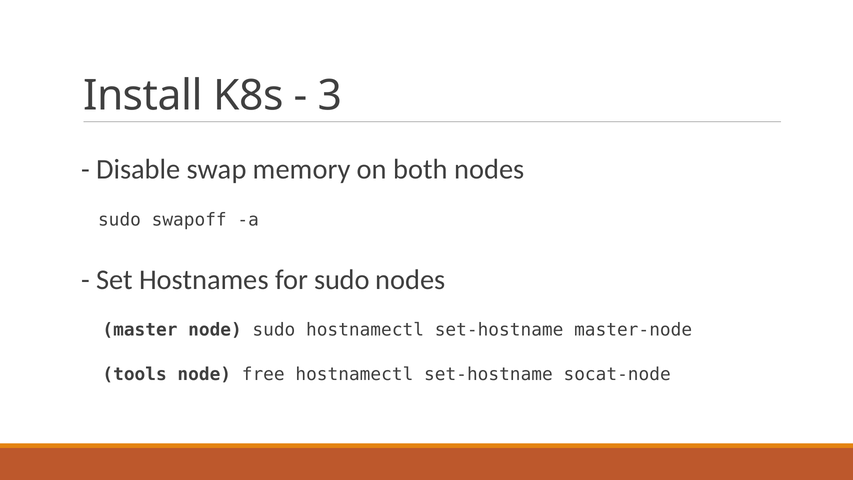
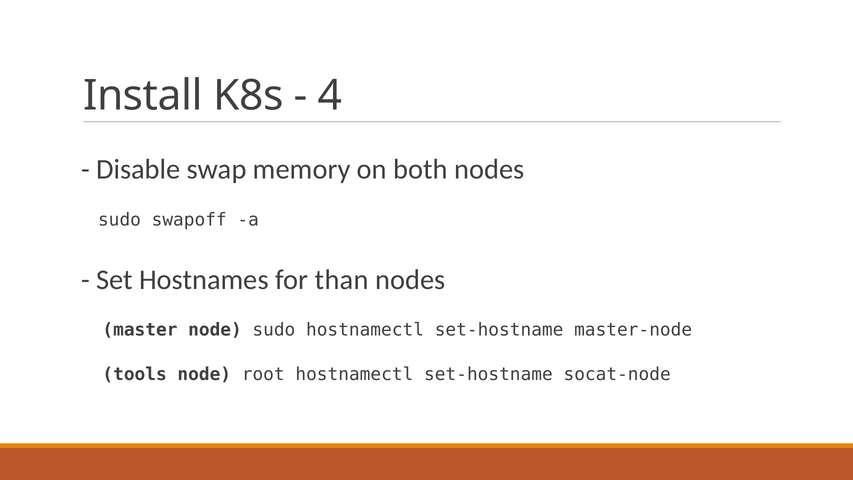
3: 3 -> 4
for sudo: sudo -> than
free: free -> root
